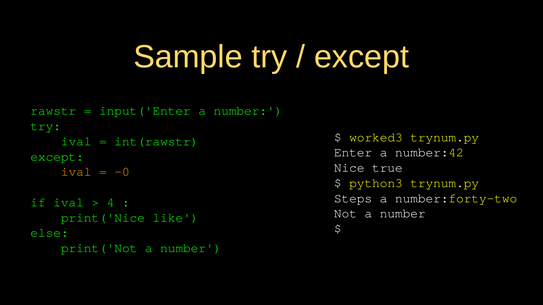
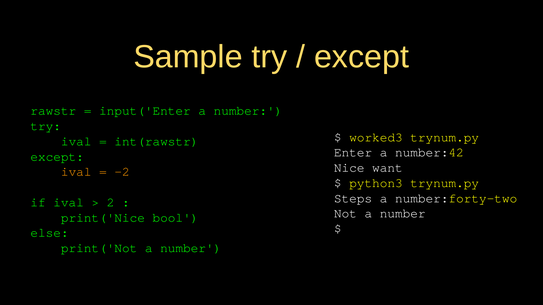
true: true -> want
-0: -0 -> -2
4: 4 -> 2
like: like -> bool
